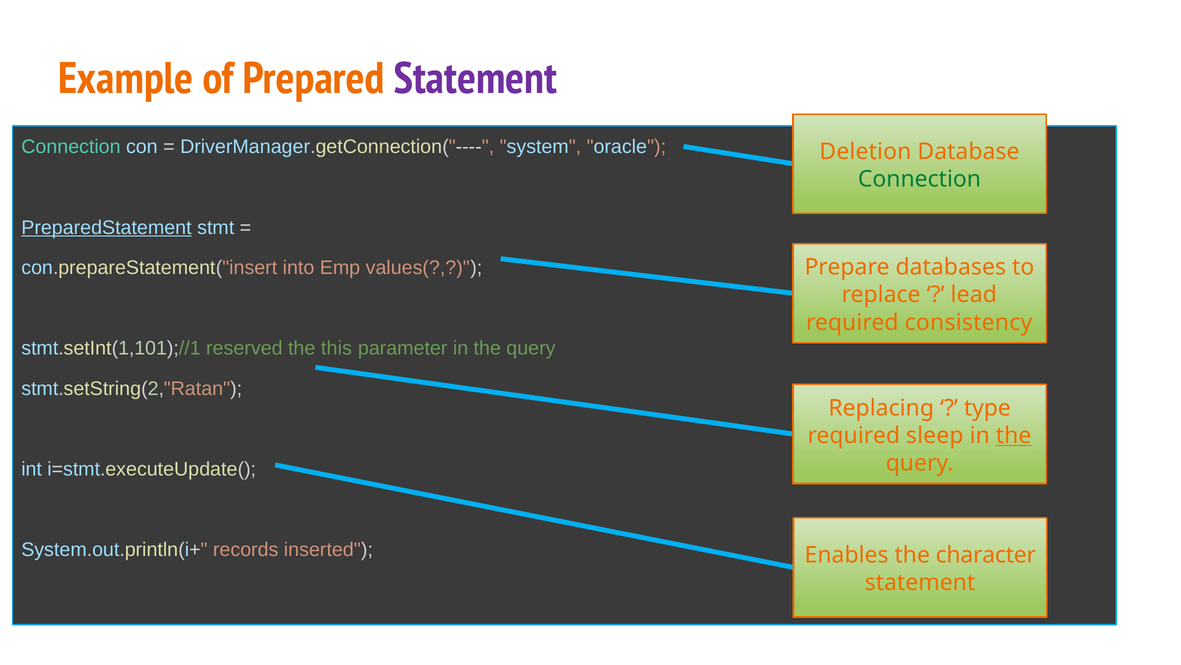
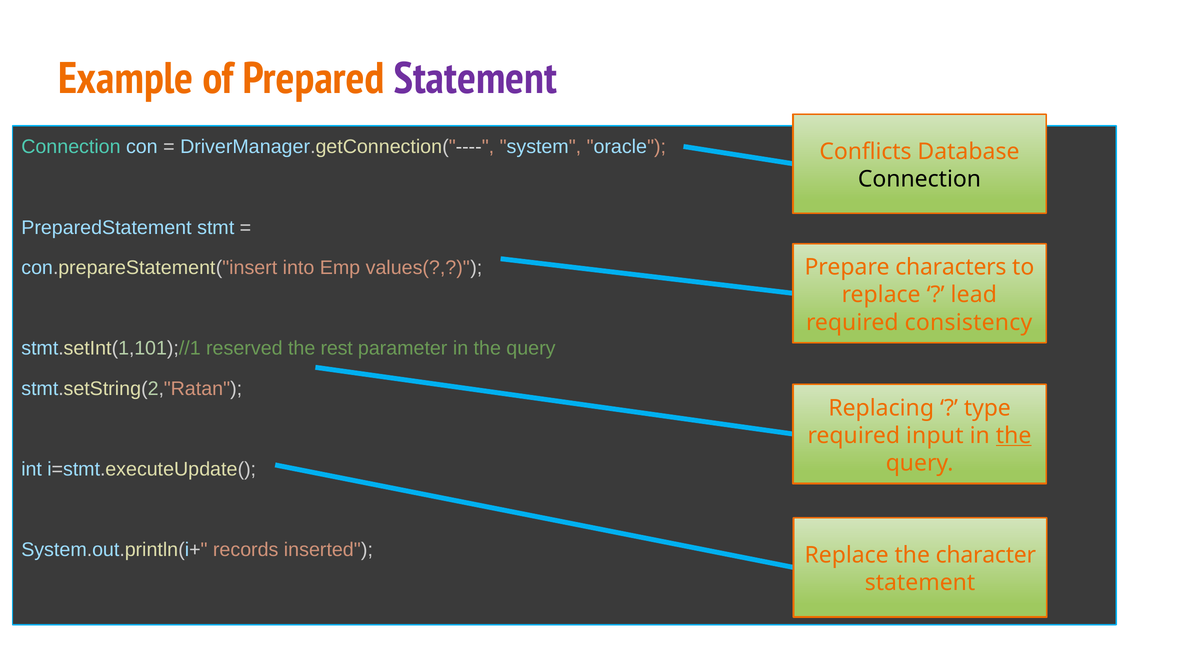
Deletion: Deletion -> Conflicts
Connection at (919, 179) colour: green -> black
PreparedStatement underline: present -> none
databases: databases -> characters
this: this -> rest
sleep: sleep -> input
Enables at (847, 555): Enables -> Replace
